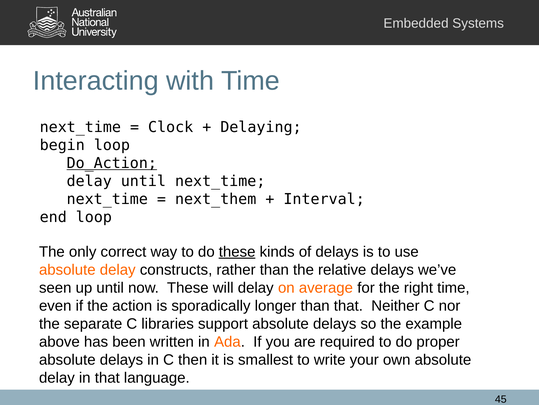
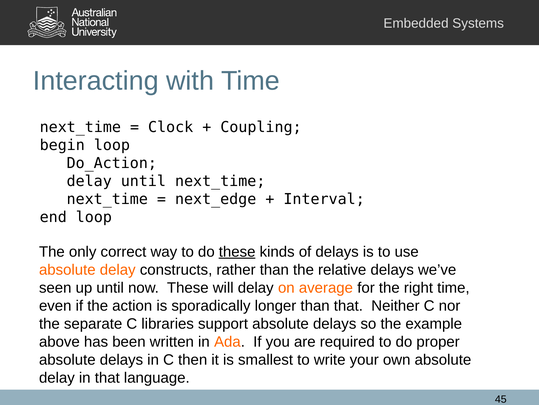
Delaying: Delaying -> Coupling
Do_Action underline: present -> none
next_them: next_them -> next_edge
